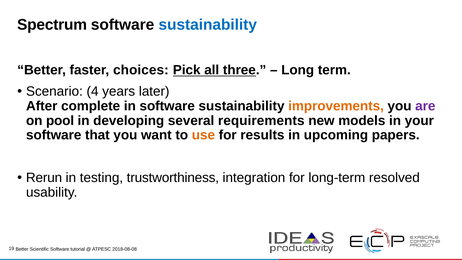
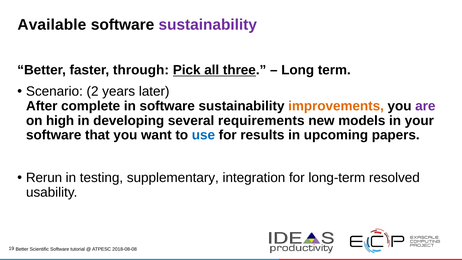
Spectrum: Spectrum -> Available
sustainability at (208, 25) colour: blue -> purple
choices: choices -> through
4: 4 -> 2
pool: pool -> high
use colour: orange -> blue
trustworthiness: trustworthiness -> supplementary
